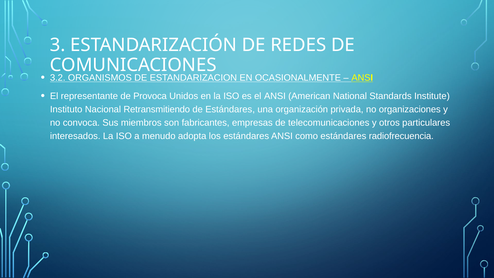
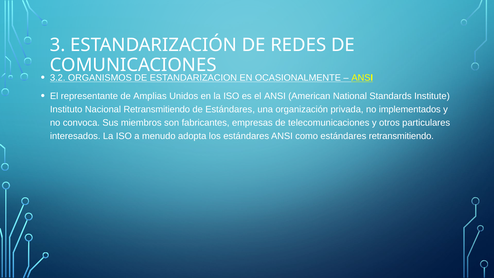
Provoca: Provoca -> Amplias
organizaciones: organizaciones -> implementados
estándares radiofrecuencia: radiofrecuencia -> retransmitiendo
